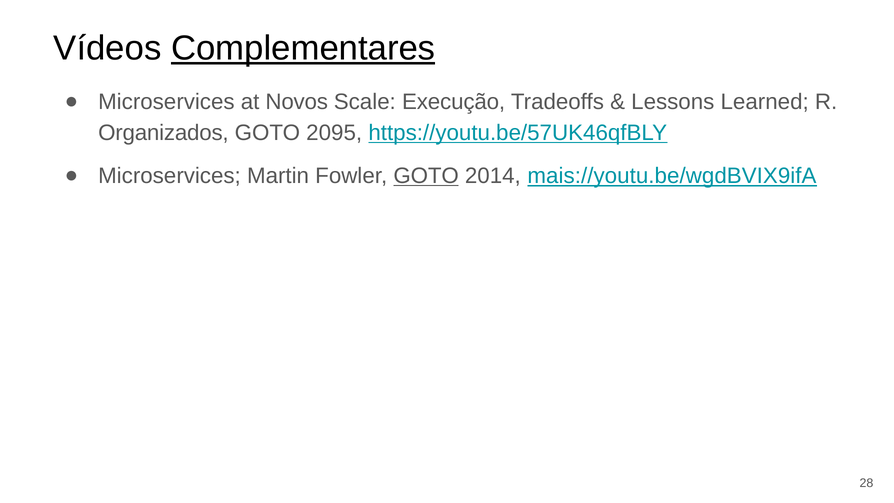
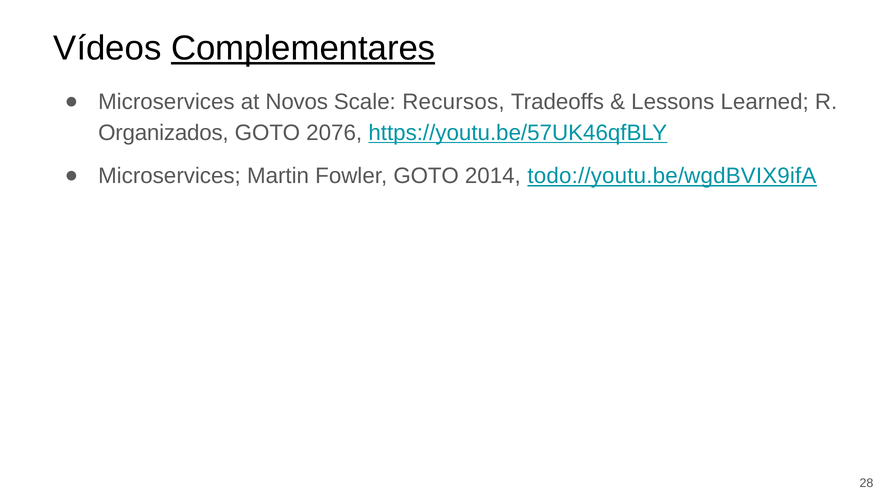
Execução: Execução -> Recursos
2095: 2095 -> 2076
GOTO at (426, 176) underline: present -> none
mais://youtu.be/wgdBVIX9ifA: mais://youtu.be/wgdBVIX9ifA -> todo://youtu.be/wgdBVIX9ifA
